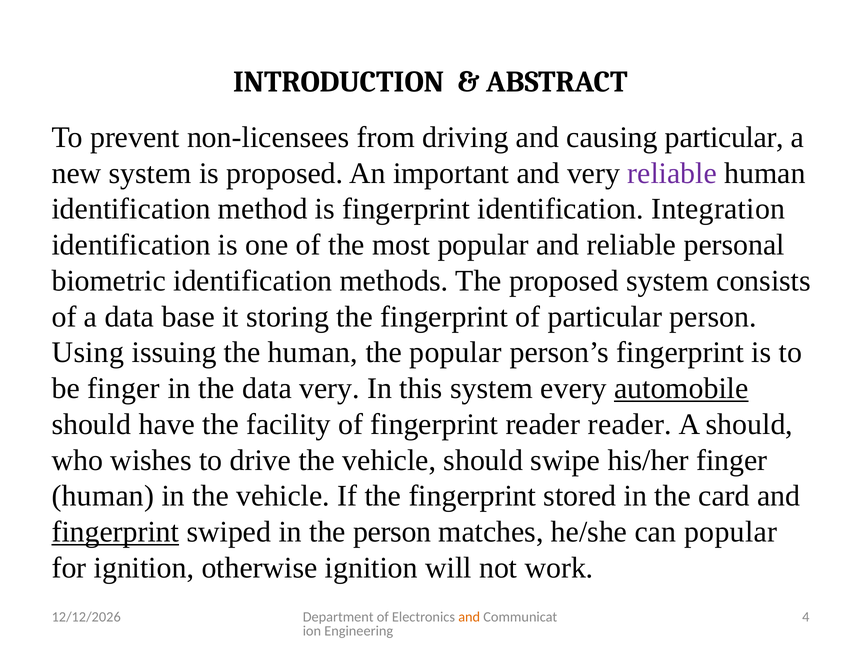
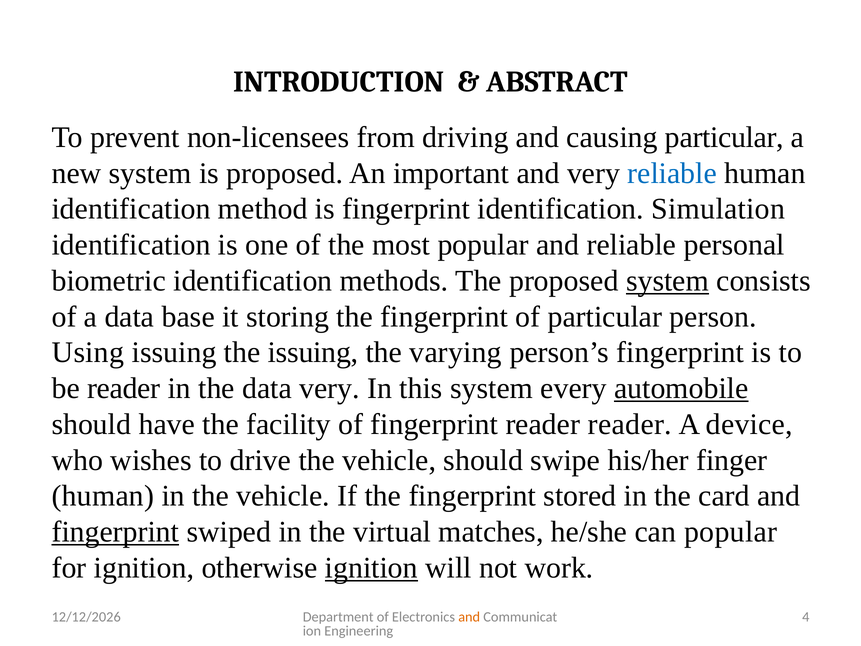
reliable at (672, 173) colour: purple -> blue
Integration: Integration -> Simulation
system at (668, 281) underline: none -> present
the human: human -> issuing
the popular: popular -> varying
be finger: finger -> reader
A should: should -> device
the person: person -> virtual
ignition at (371, 568) underline: none -> present
